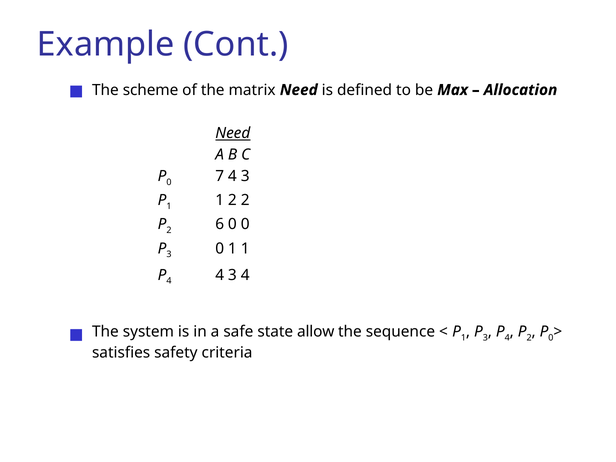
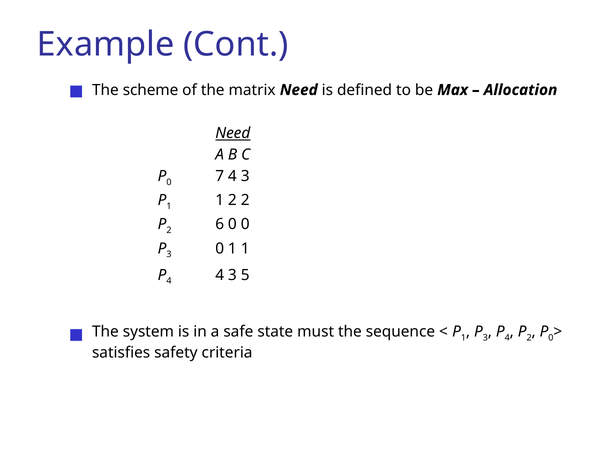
3 4: 4 -> 5
allow: allow -> must
